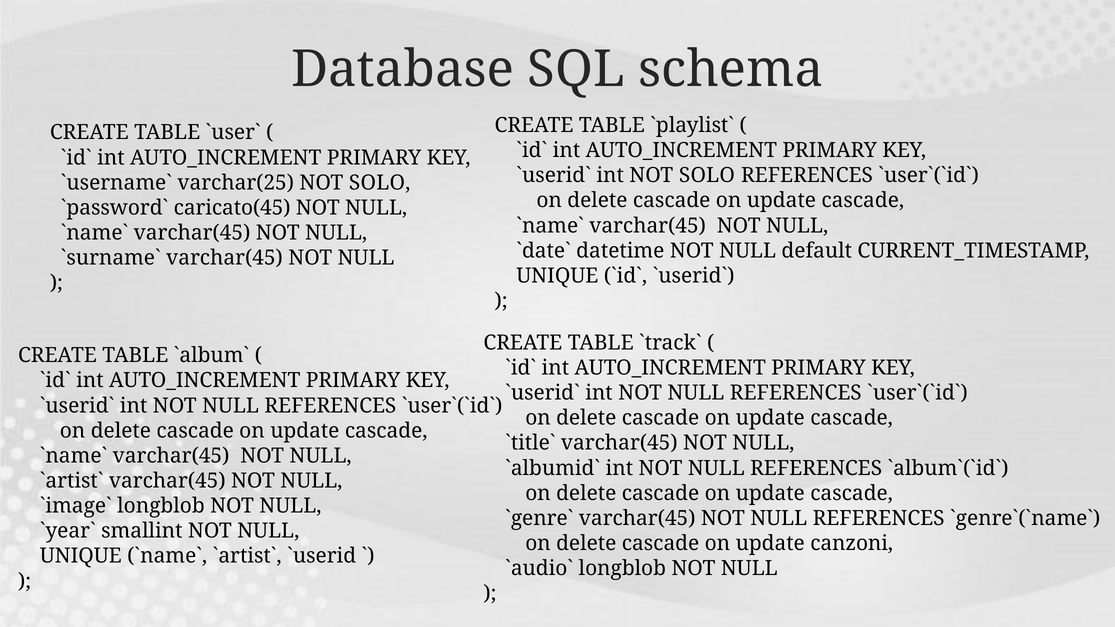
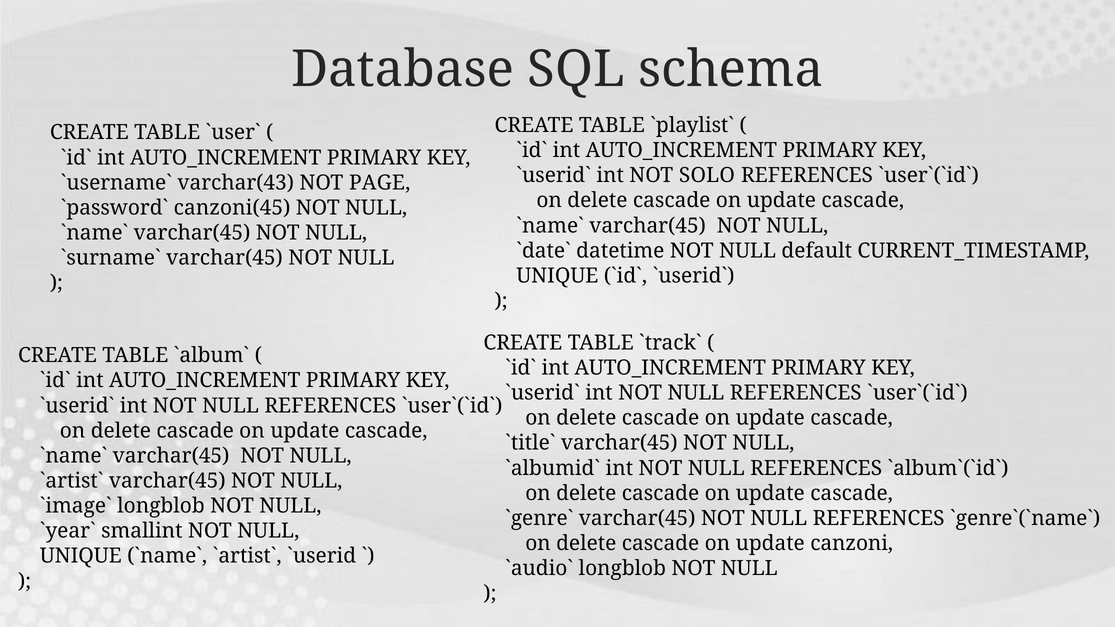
varchar(25: varchar(25 -> varchar(43
SOLO at (380, 183): SOLO -> PAGE
caricato(45: caricato(45 -> canzoni(45
